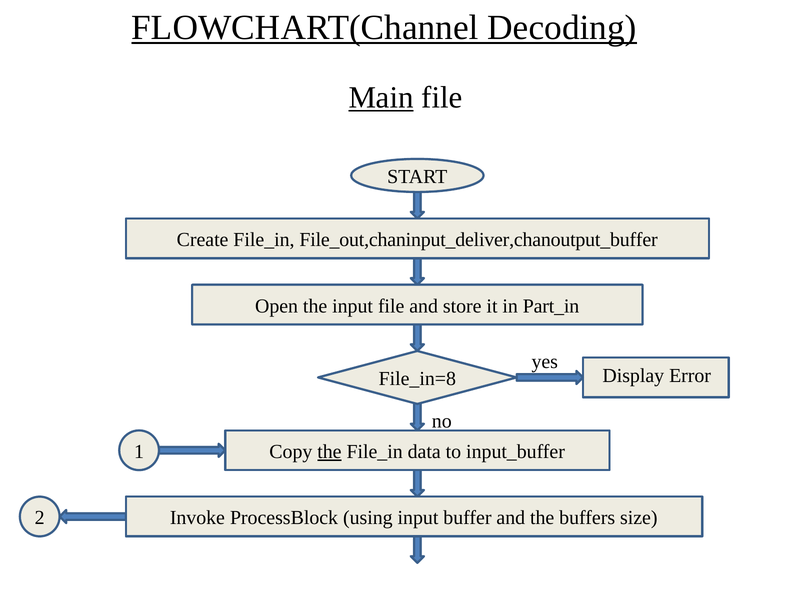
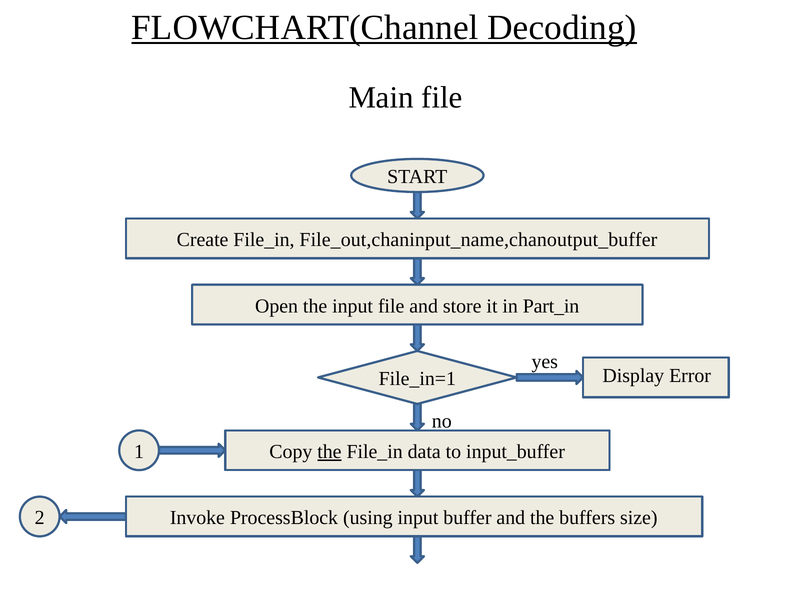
Main underline: present -> none
File_out,chaninput_deliver,chanoutput_buffer: File_out,chaninput_deliver,chanoutput_buffer -> File_out,chaninput_name,chanoutput_buffer
File_in=8: File_in=8 -> File_in=1
